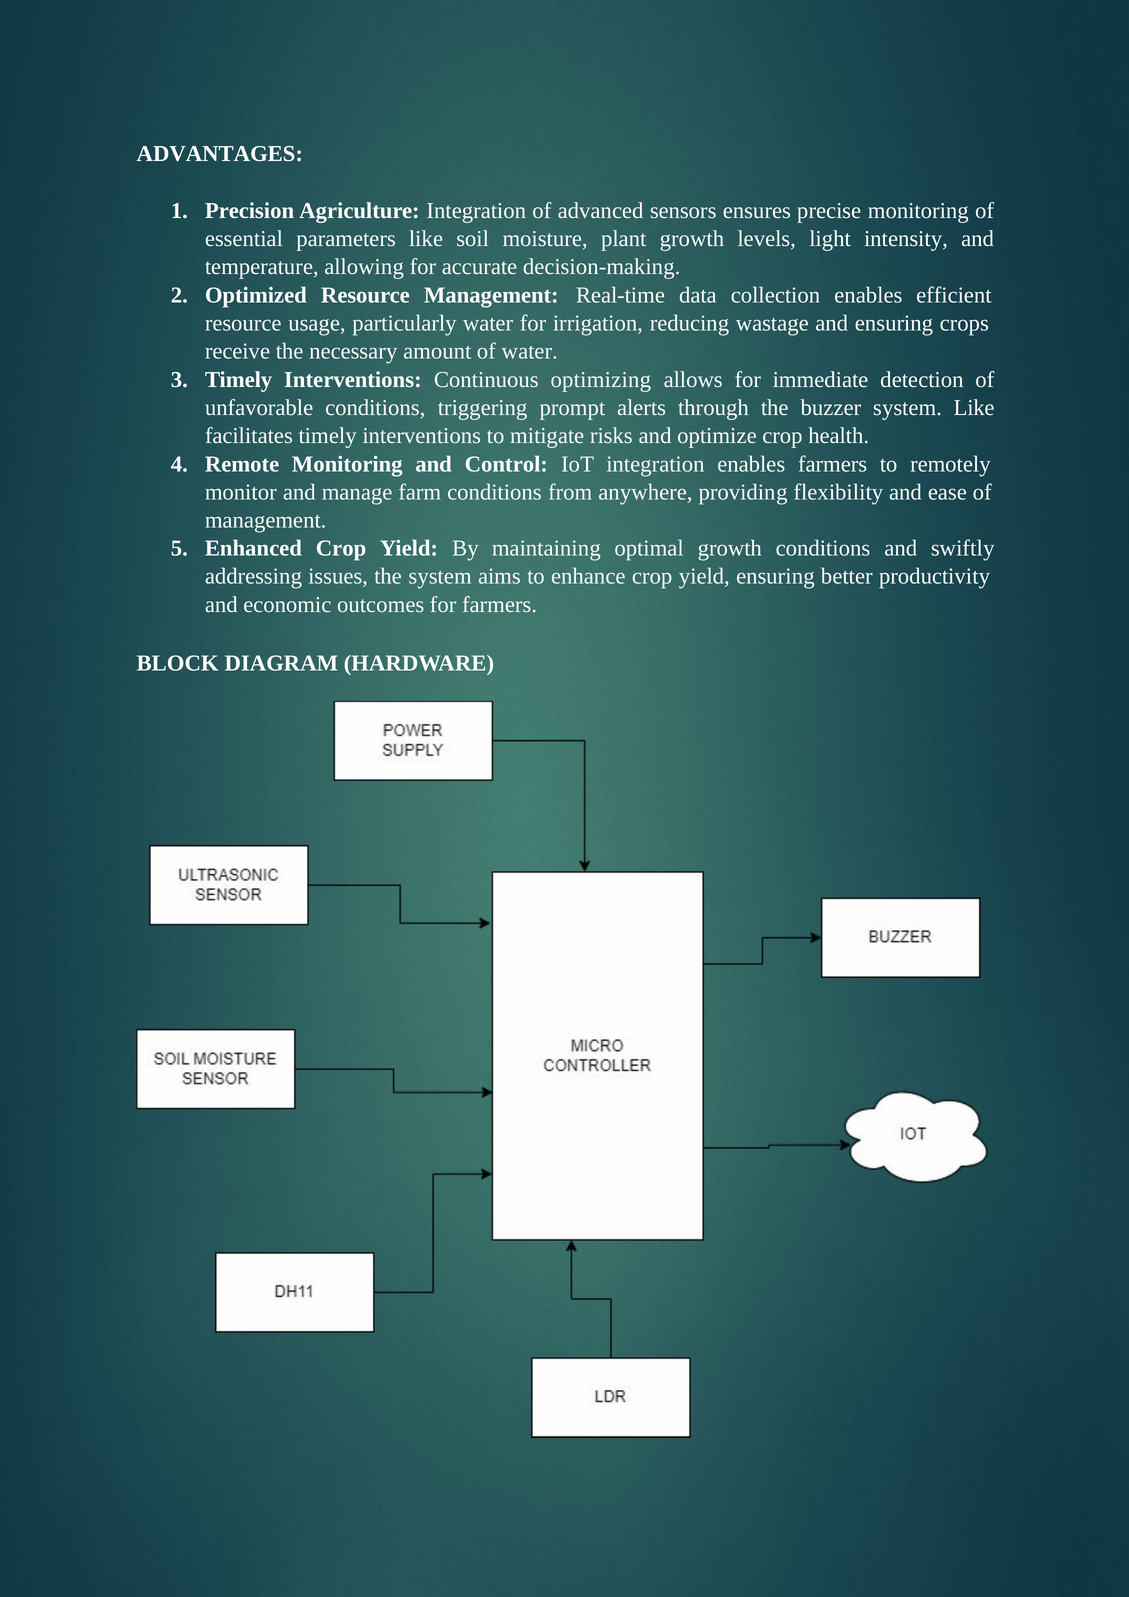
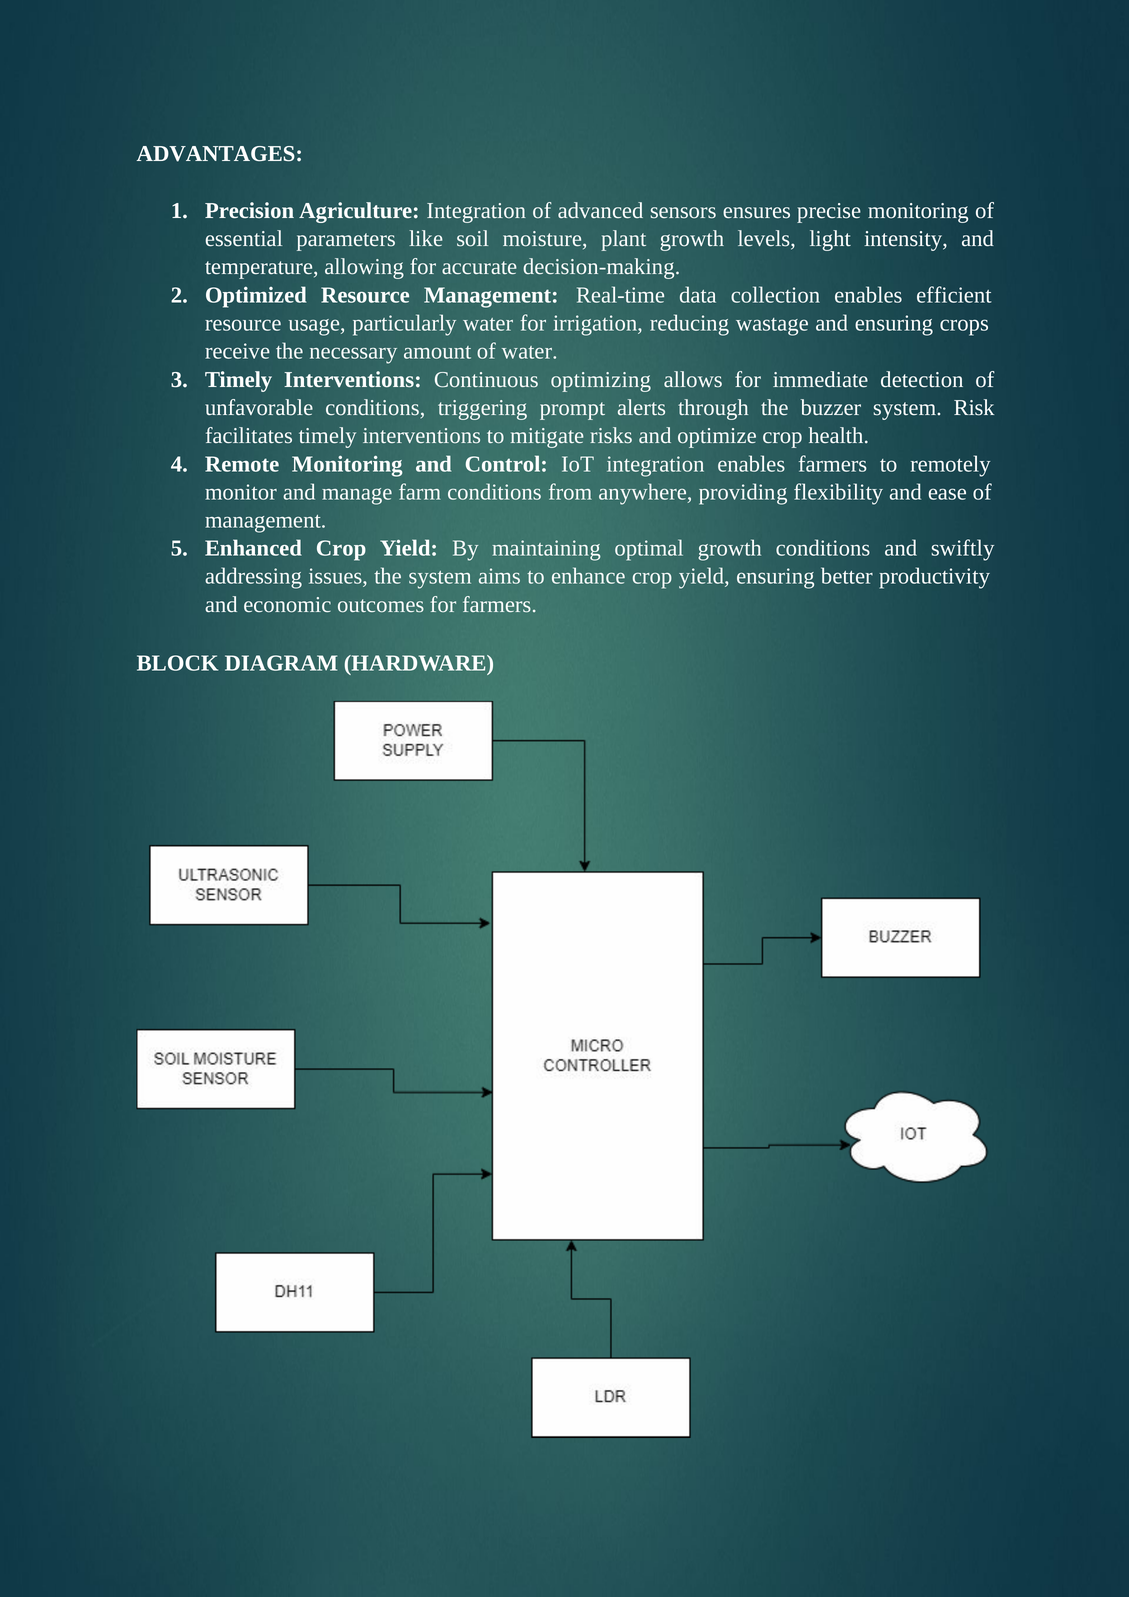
system Like: Like -> Risk
